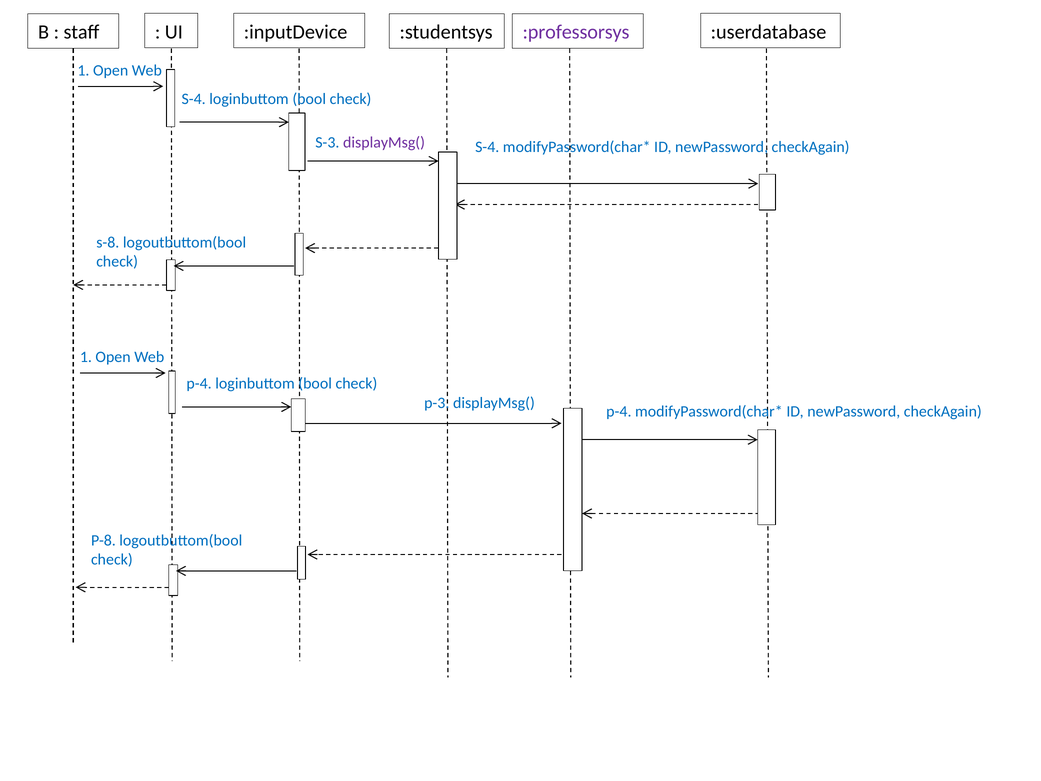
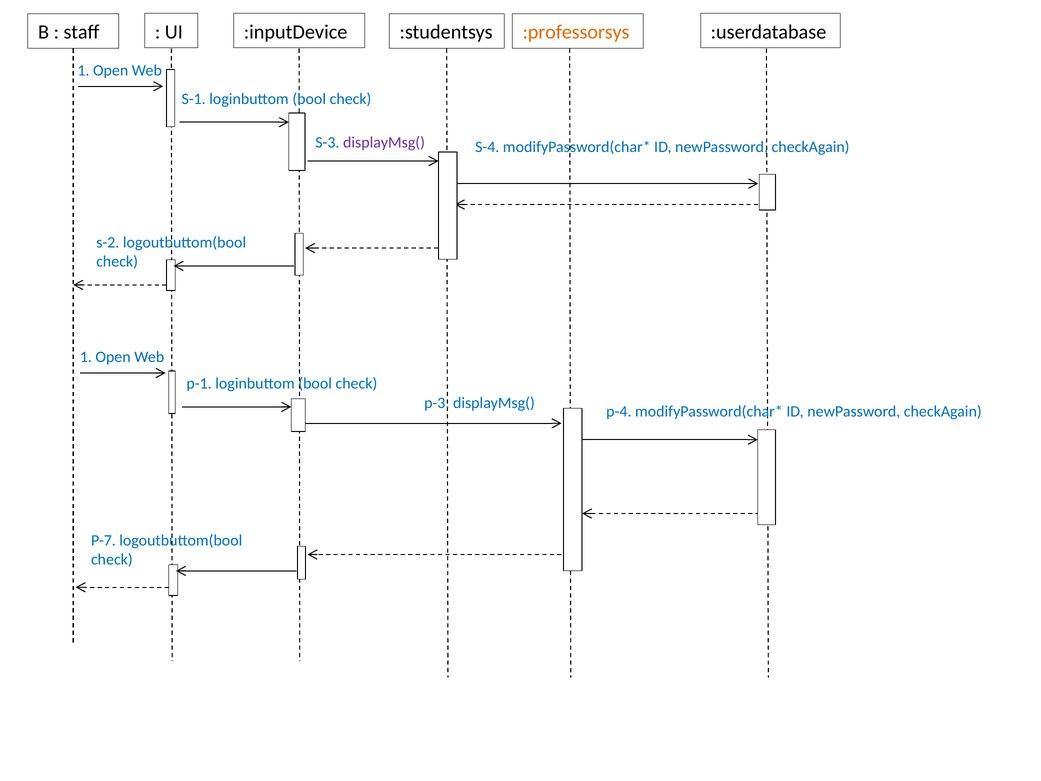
:professorsys colour: purple -> orange
S-4 at (194, 99): S-4 -> S-1
s-8: s-8 -> s-2
p-4 at (199, 384): p-4 -> p-1
P-8: P-8 -> P-7
